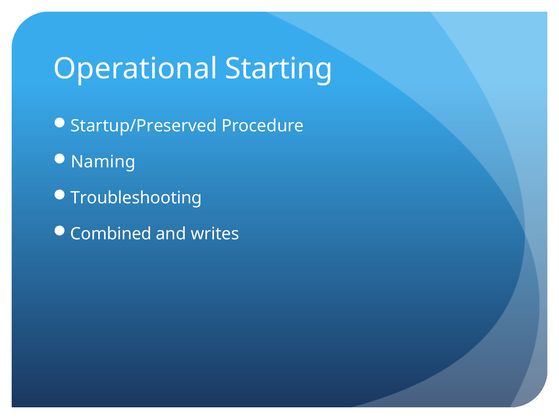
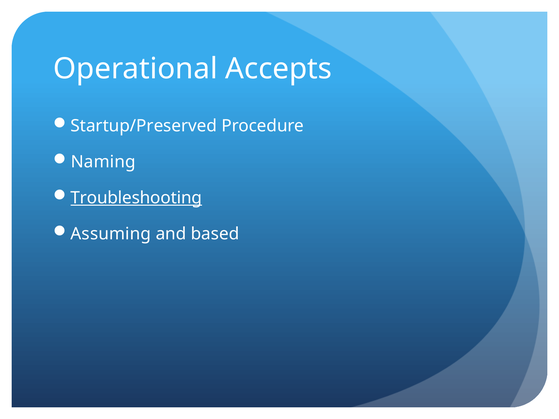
Starting: Starting -> Accepts
Troubleshooting underline: none -> present
Combined: Combined -> Assuming
writes: writes -> based
